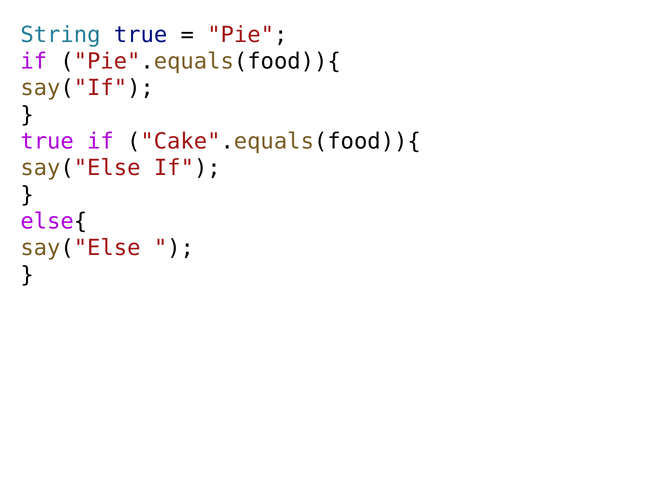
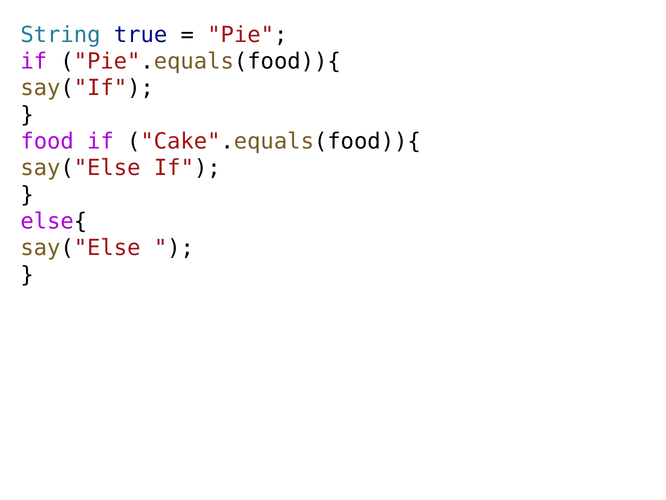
true at (47, 141): true -> food
